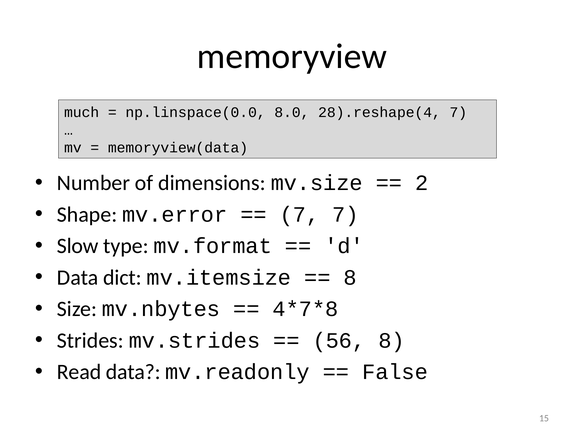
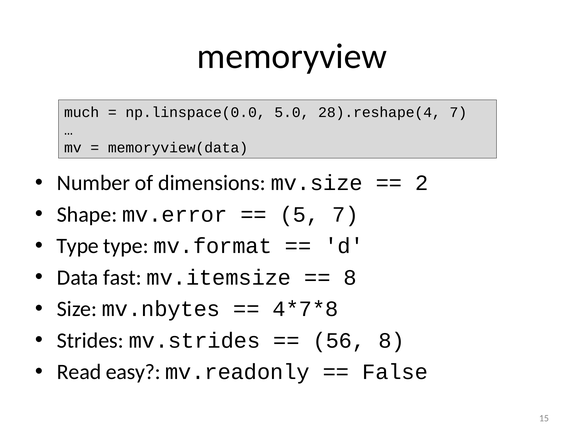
8.0: 8.0 -> 5.0
7 at (300, 215): 7 -> 5
Slow at (78, 246): Slow -> Type
dict: dict -> fast
Read data: data -> easy
